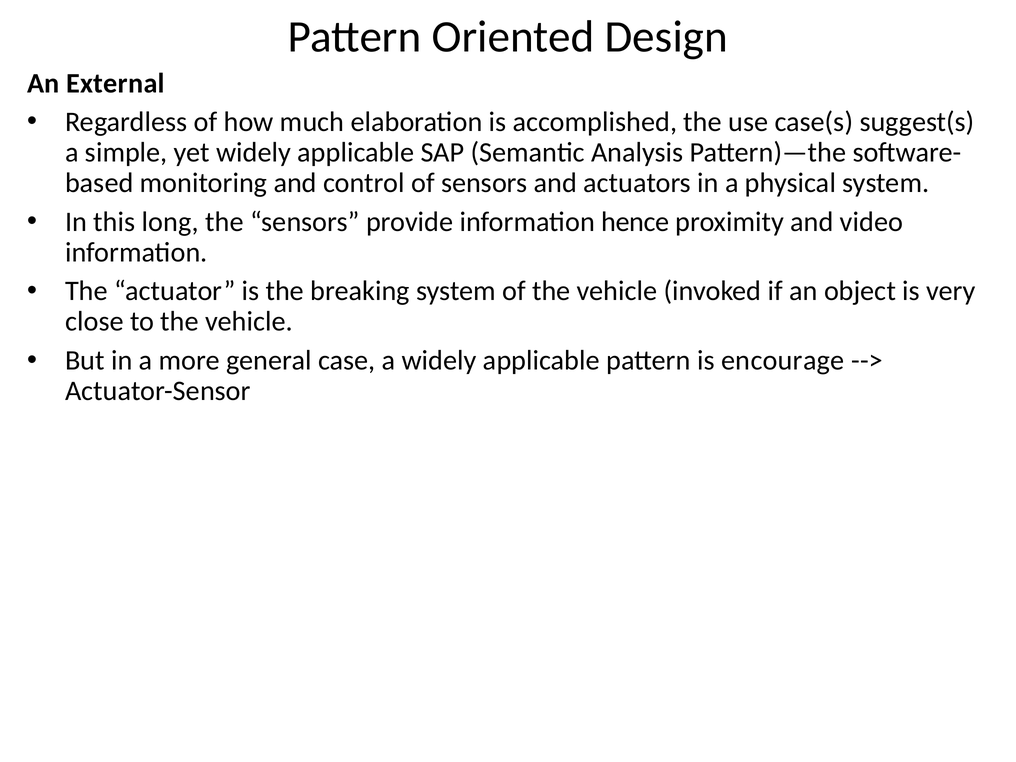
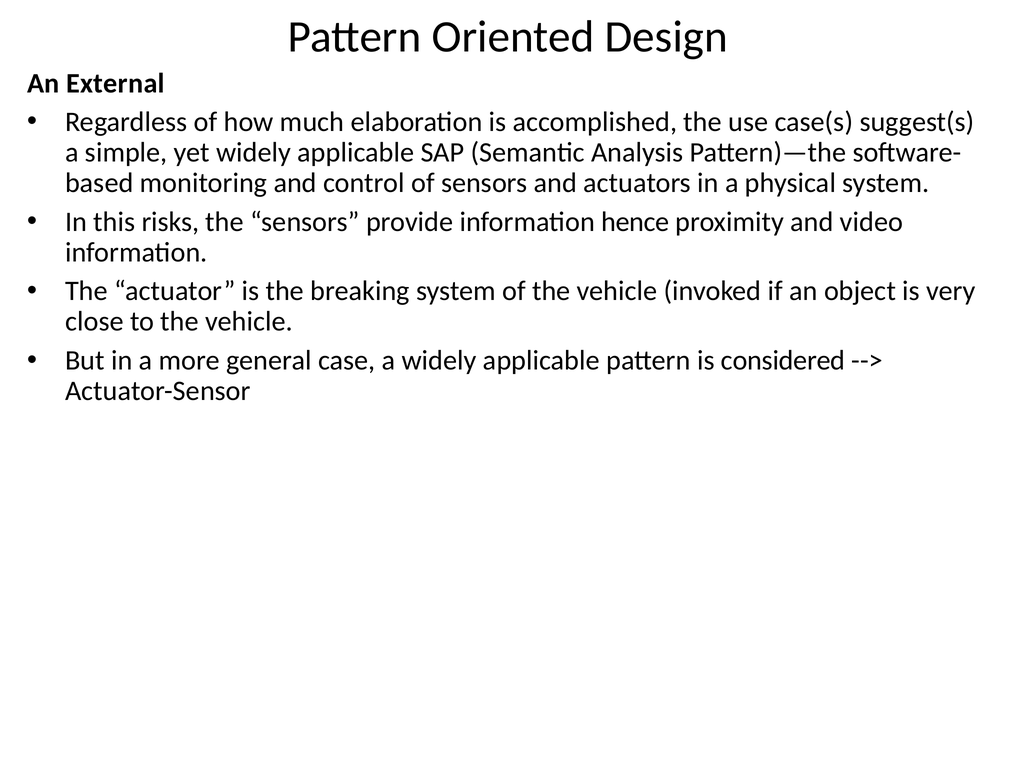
long: long -> risks
encourage: encourage -> considered
